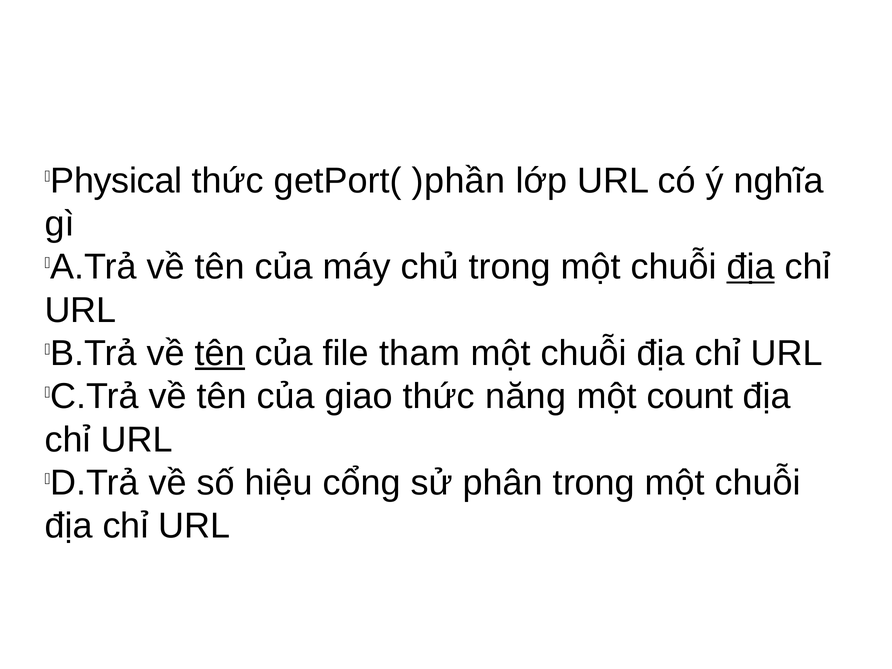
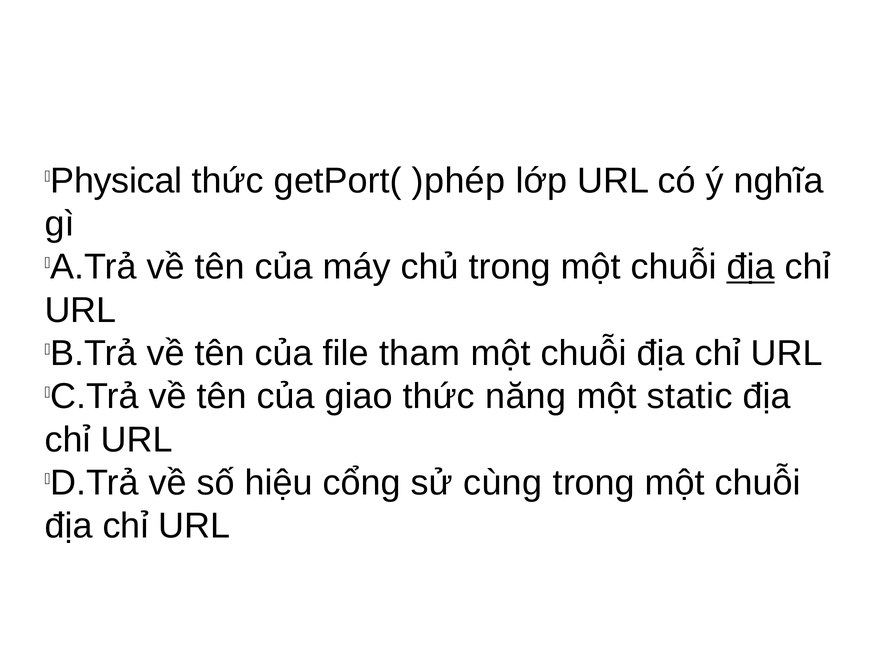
)phần: )phần -> )phép
tên at (220, 353) underline: present -> none
count: count -> static
phân: phân -> cùng
